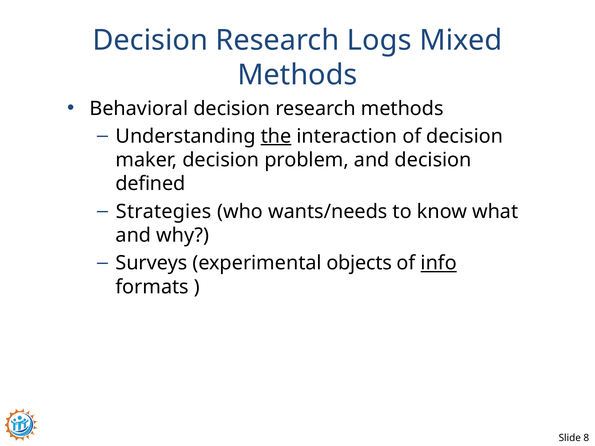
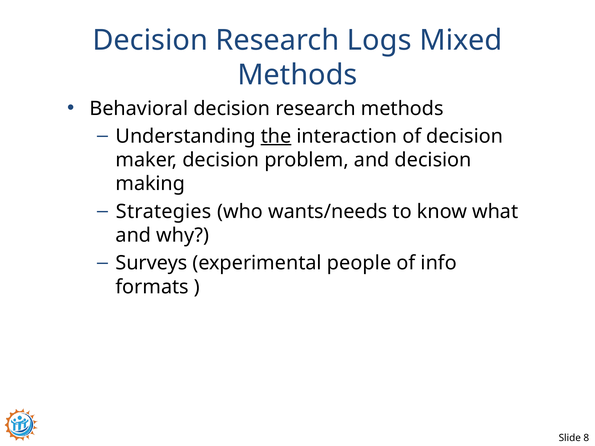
defined: defined -> making
objects: objects -> people
info underline: present -> none
